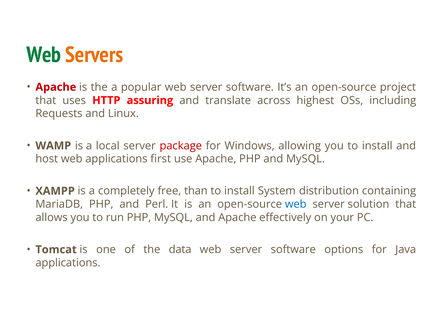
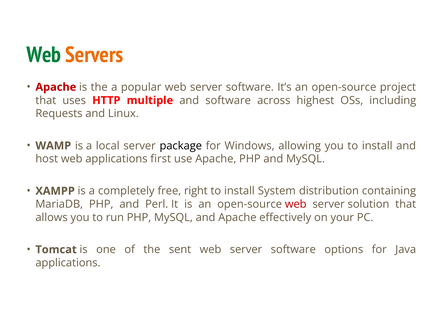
assuring: assuring -> multiple
and translate: translate -> software
package colour: red -> black
than: than -> right
web at (296, 204) colour: blue -> red
data: data -> sent
